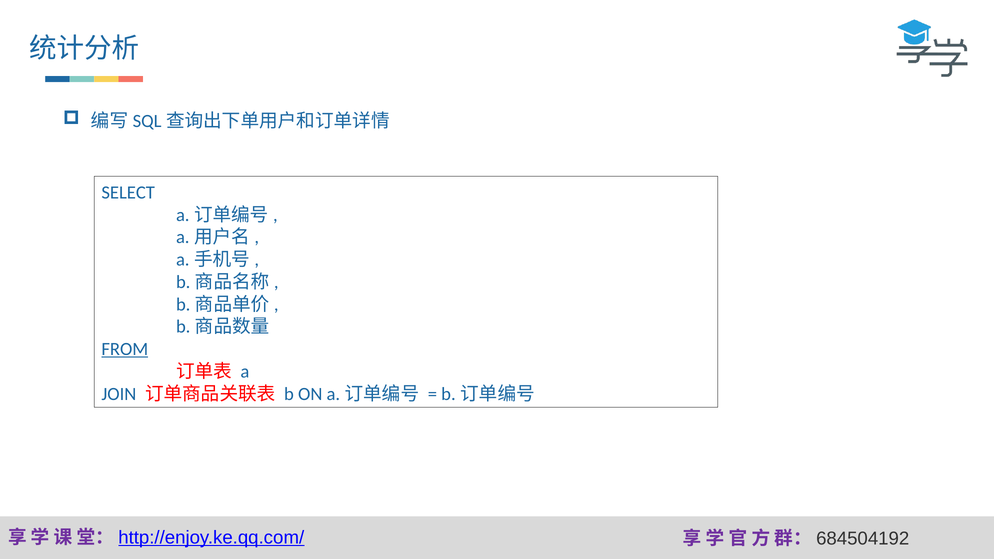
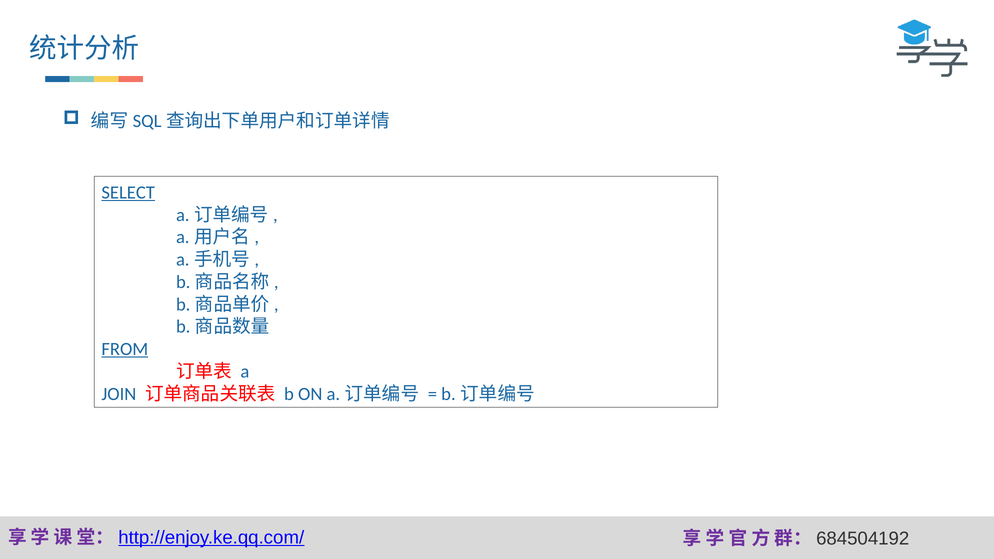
SELECT underline: none -> present
